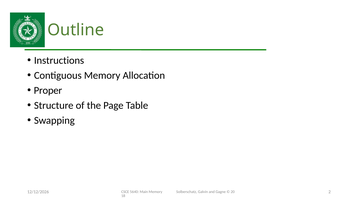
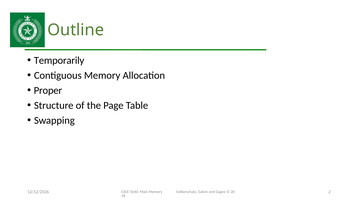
Instructions: Instructions -> Temporarily
